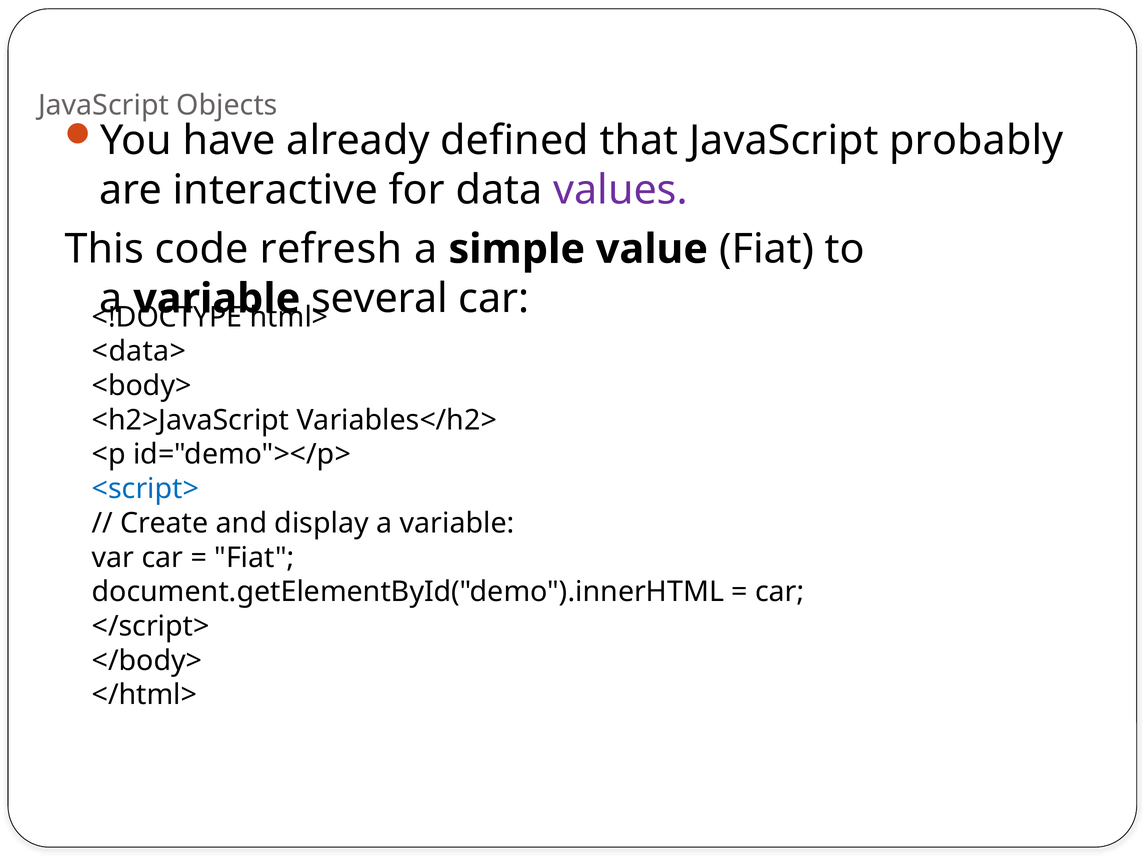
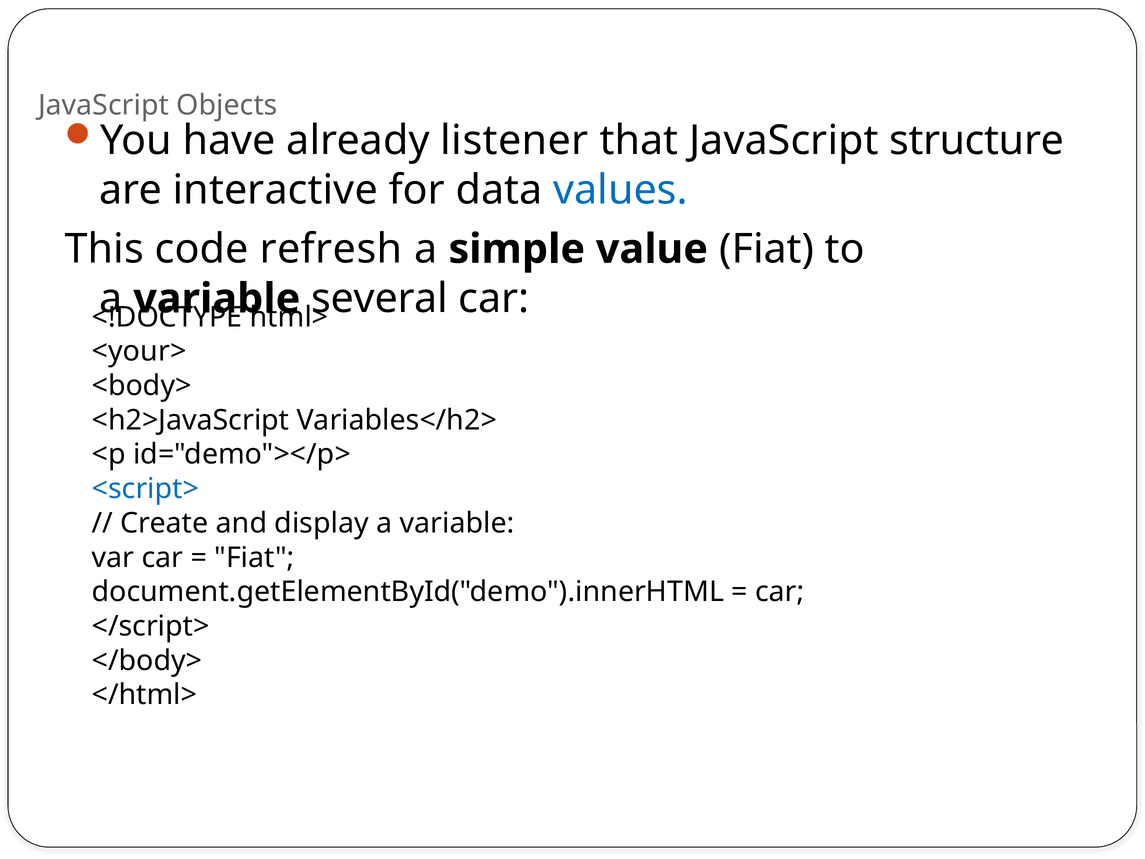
defined: defined -> listener
probably: probably -> structure
values colour: purple -> blue
<data>: <data> -> <your>
